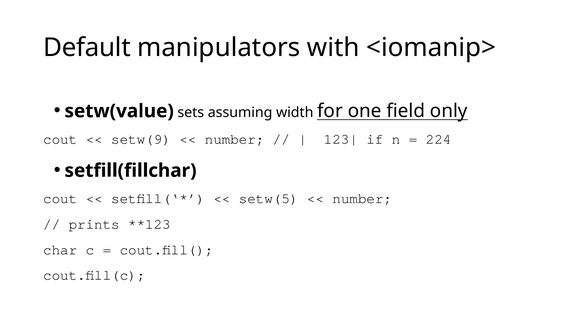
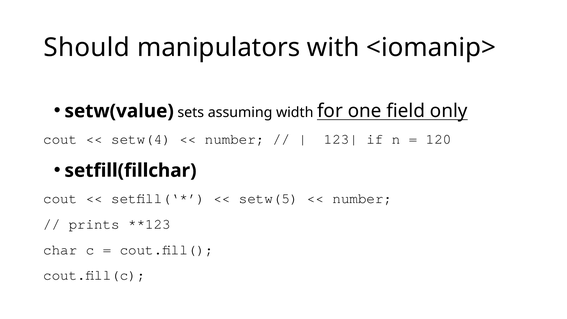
Default: Default -> Should
setw(9: setw(9 -> setw(4
224: 224 -> 120
